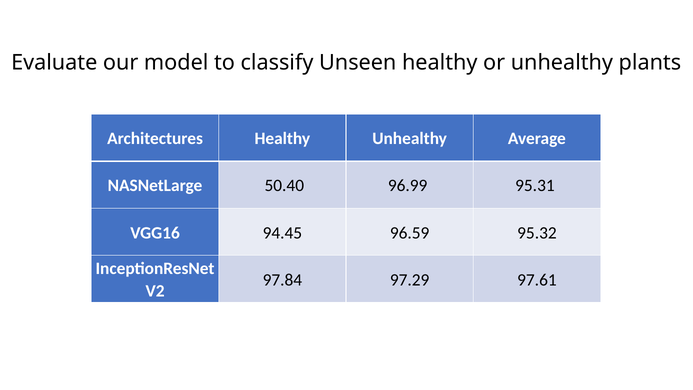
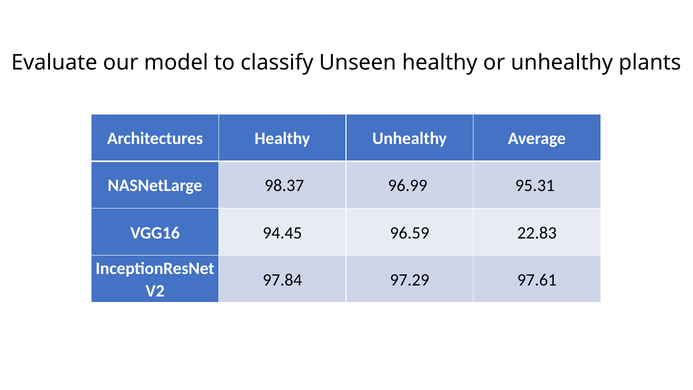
50.40: 50.40 -> 98.37
95.32: 95.32 -> 22.83
